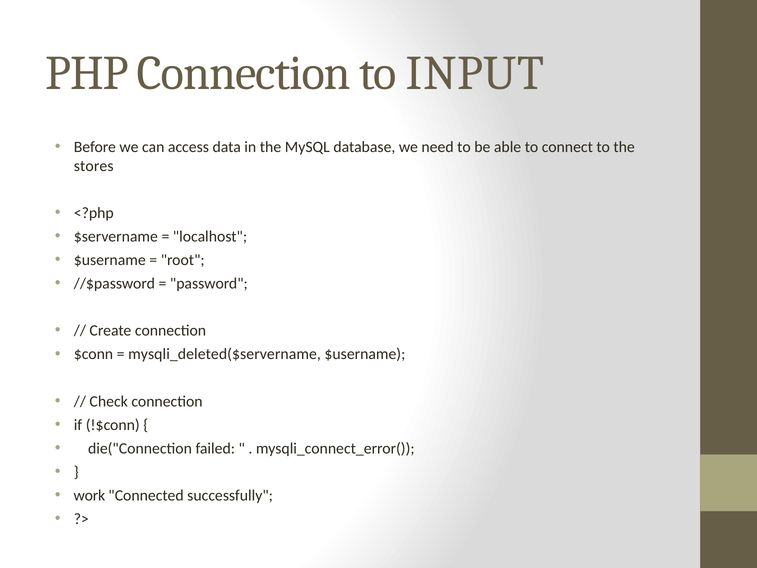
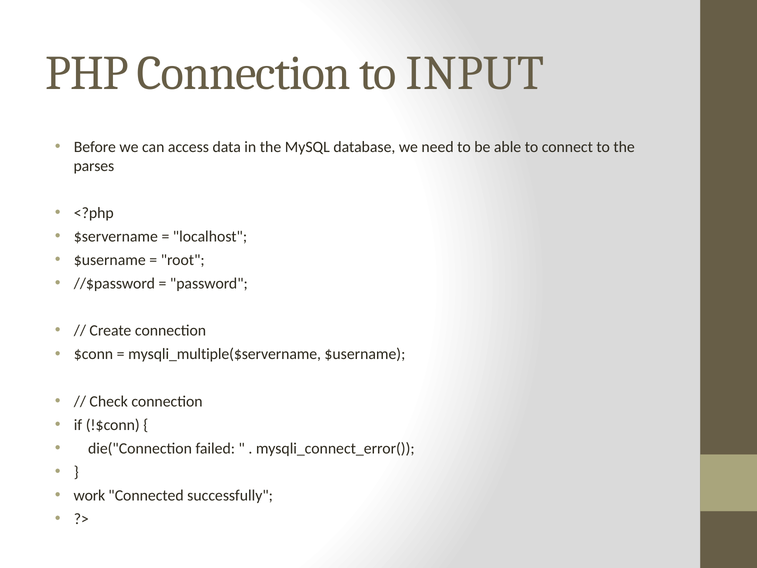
stores: stores -> parses
mysqli_deleted($servername: mysqli_deleted($servername -> mysqli_multiple($servername
